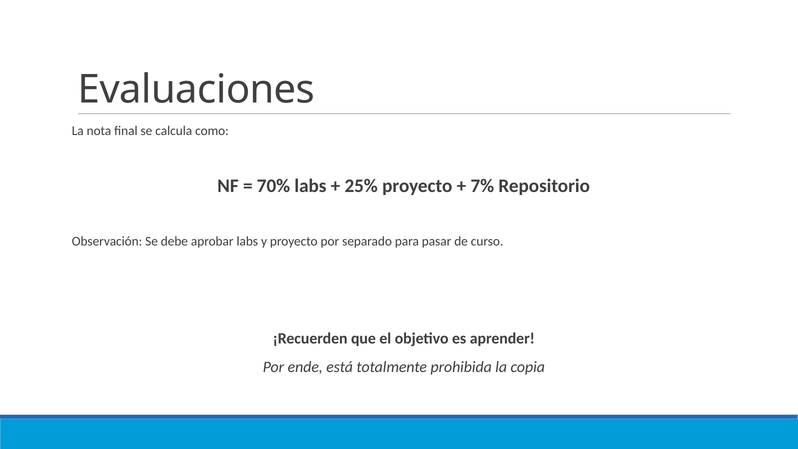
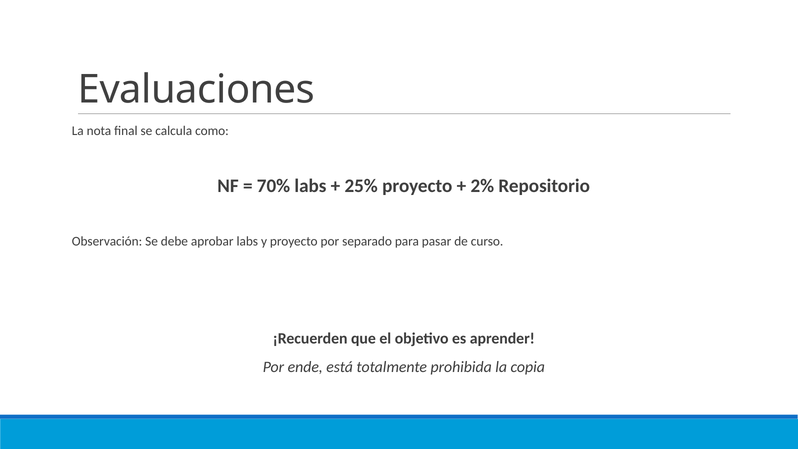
7%: 7% -> 2%
